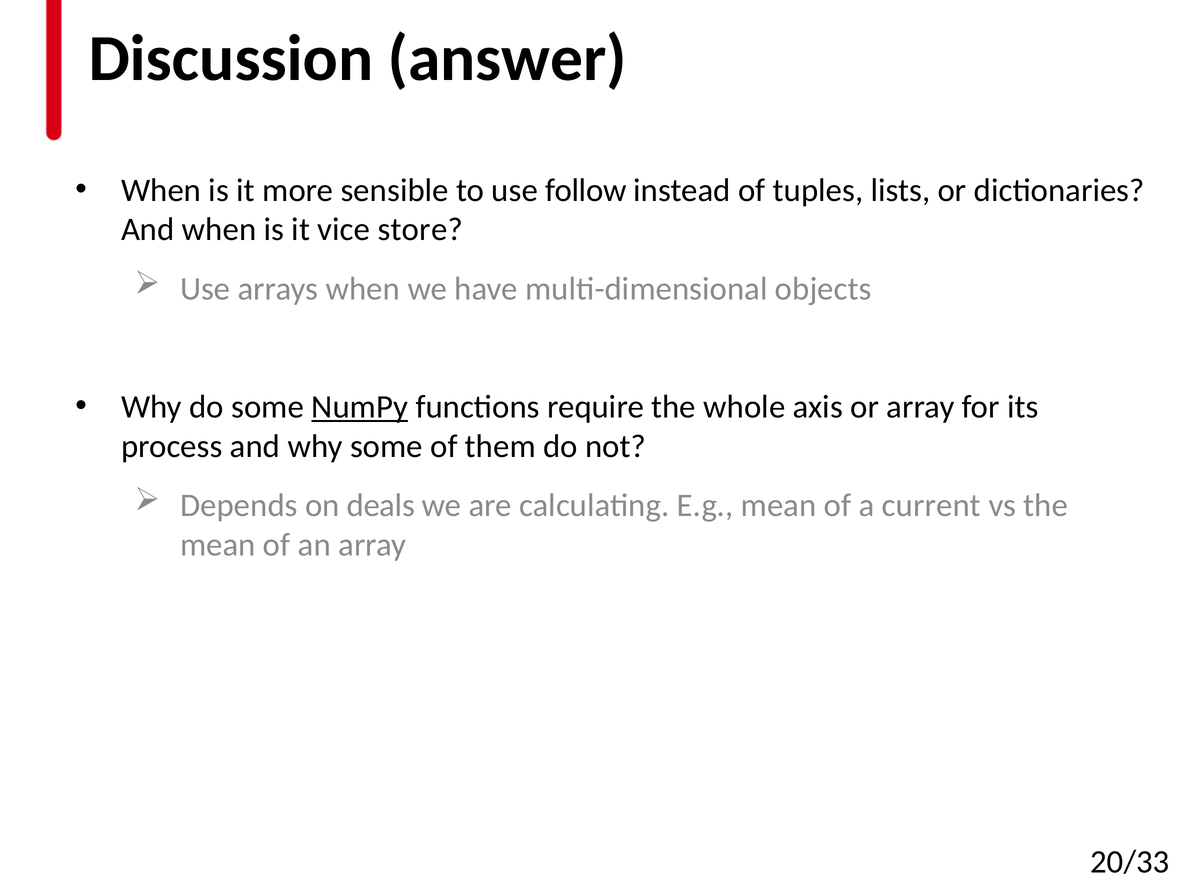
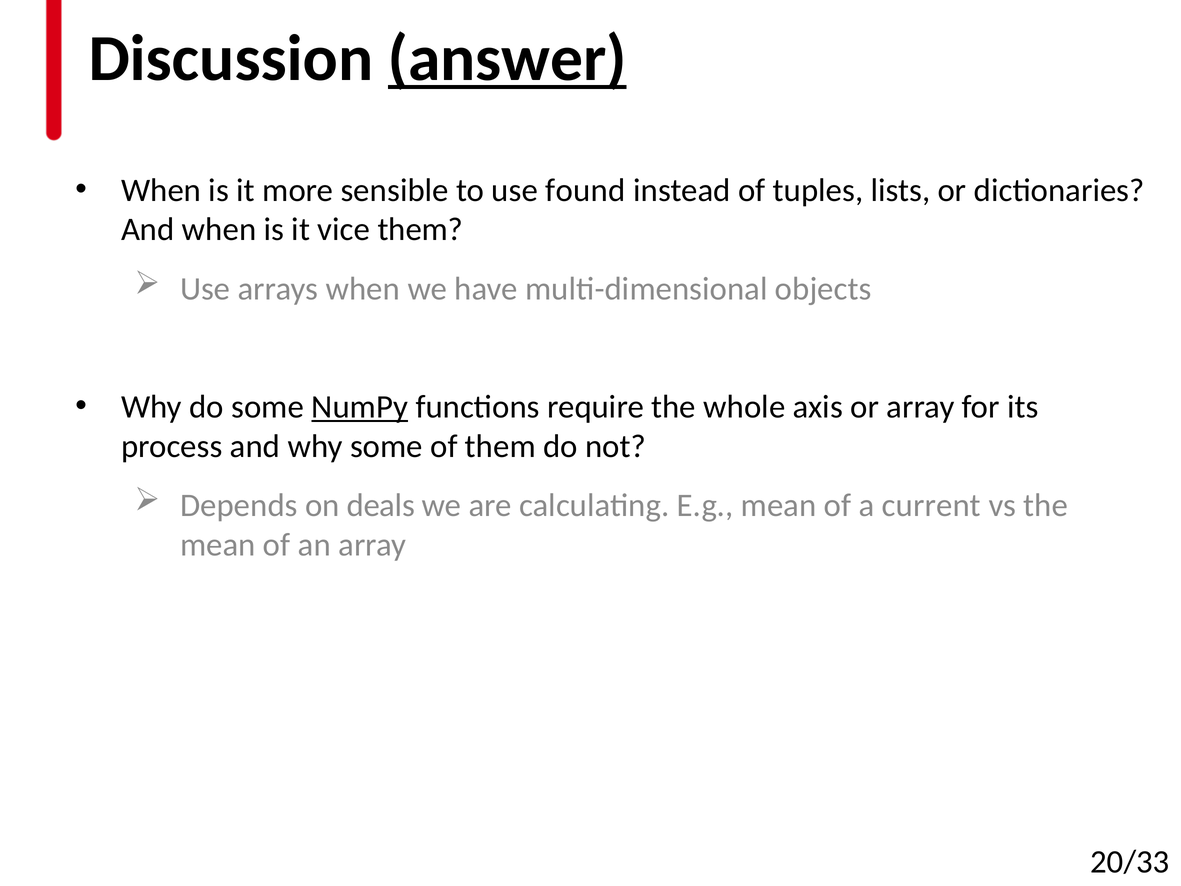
answer underline: none -> present
follow: follow -> found
vice store: store -> them
